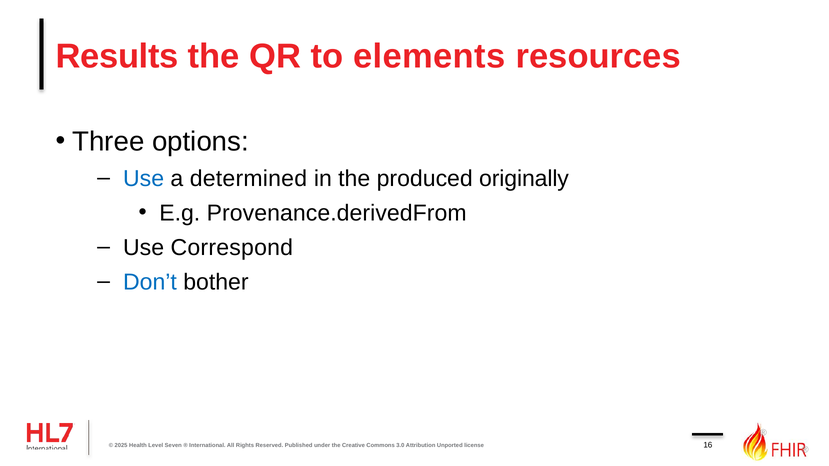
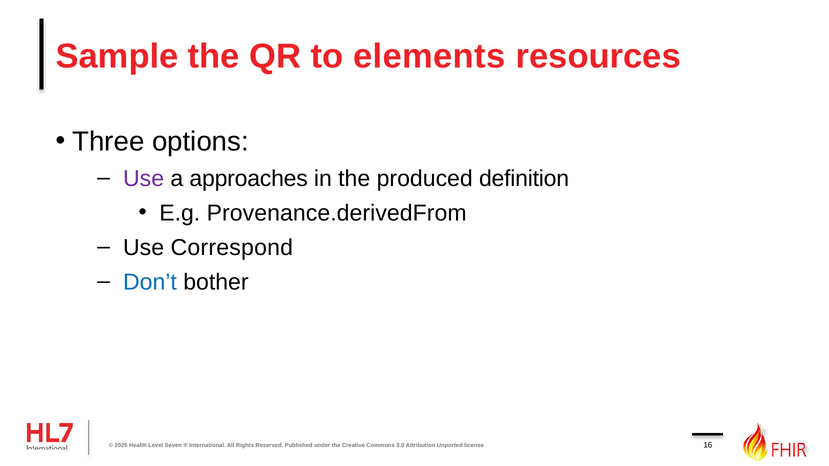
Results: Results -> Sample
Use at (144, 179) colour: blue -> purple
determined: determined -> approaches
originally: originally -> definition
